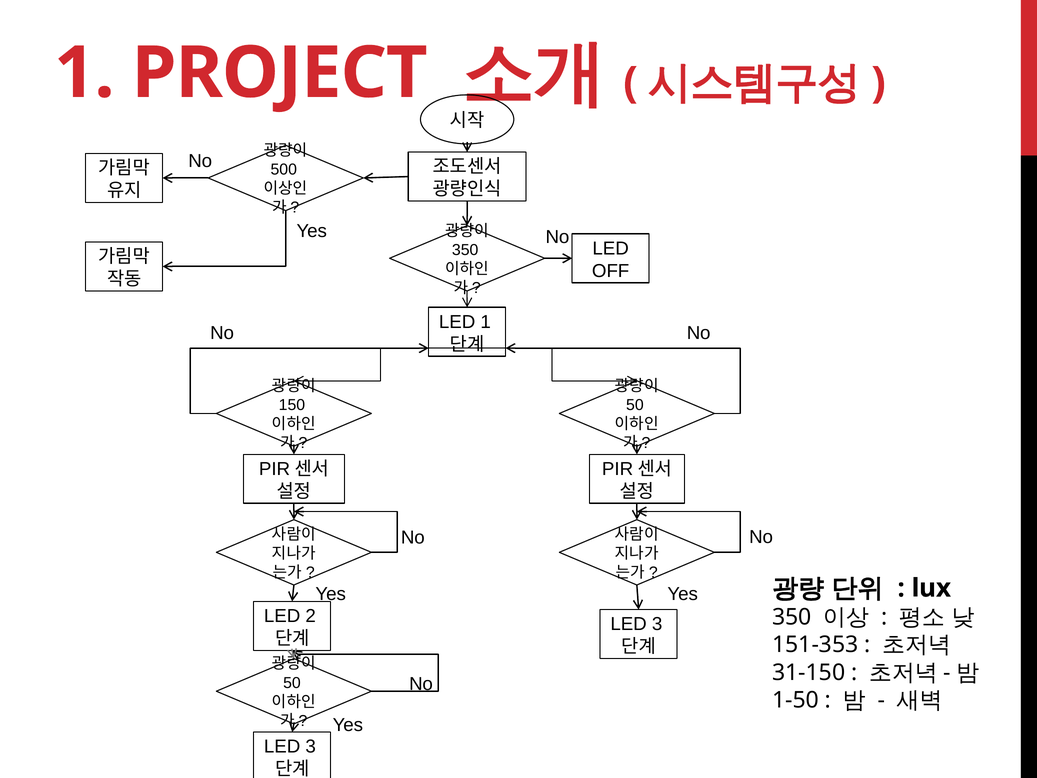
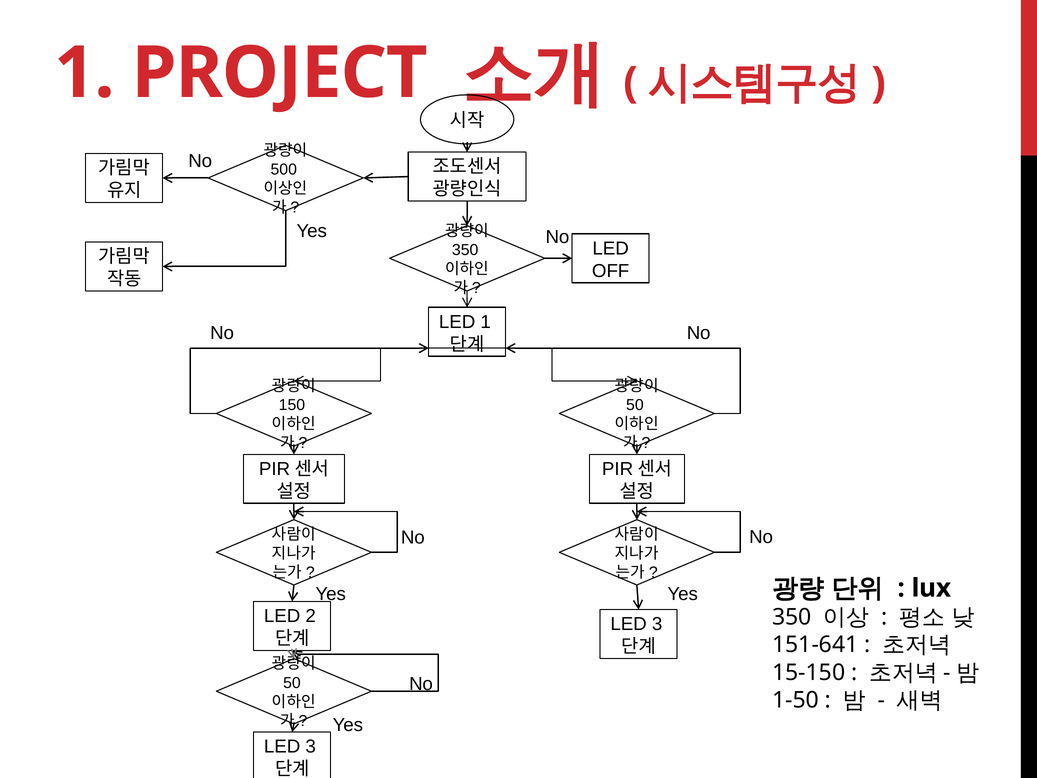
151-353: 151-353 -> 151-641
31-150: 31-150 -> 15-150
